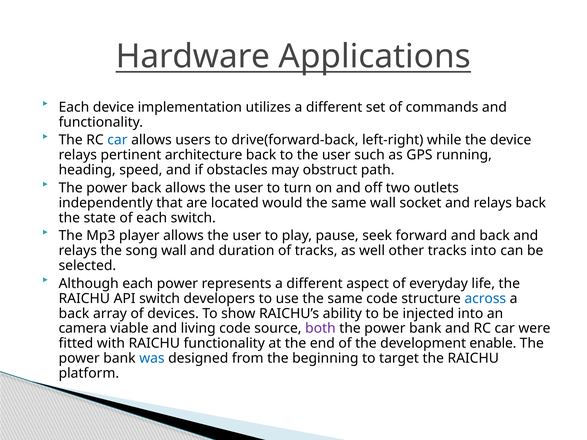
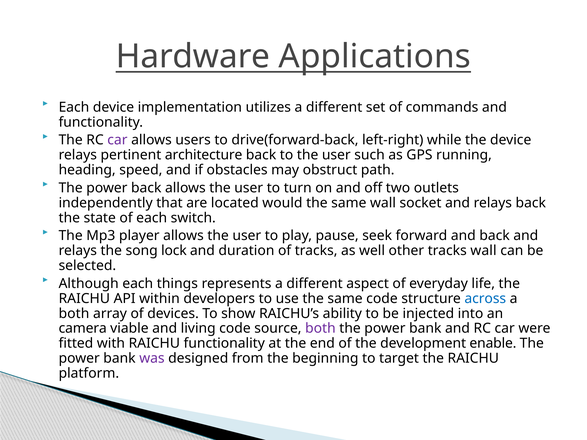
car at (117, 140) colour: blue -> purple
song wall: wall -> lock
tracks into: into -> wall
each power: power -> things
API switch: switch -> within
back at (74, 314): back -> both
was colour: blue -> purple
